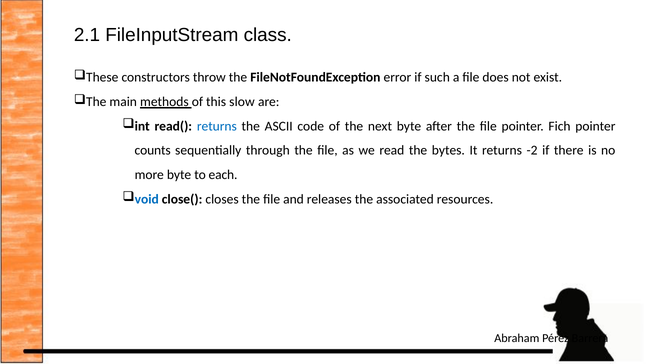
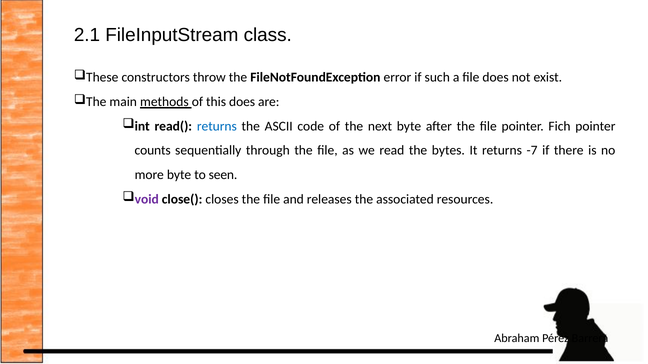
this slow: slow -> does
-2: -2 -> -7
each: each -> seen
void colour: blue -> purple
